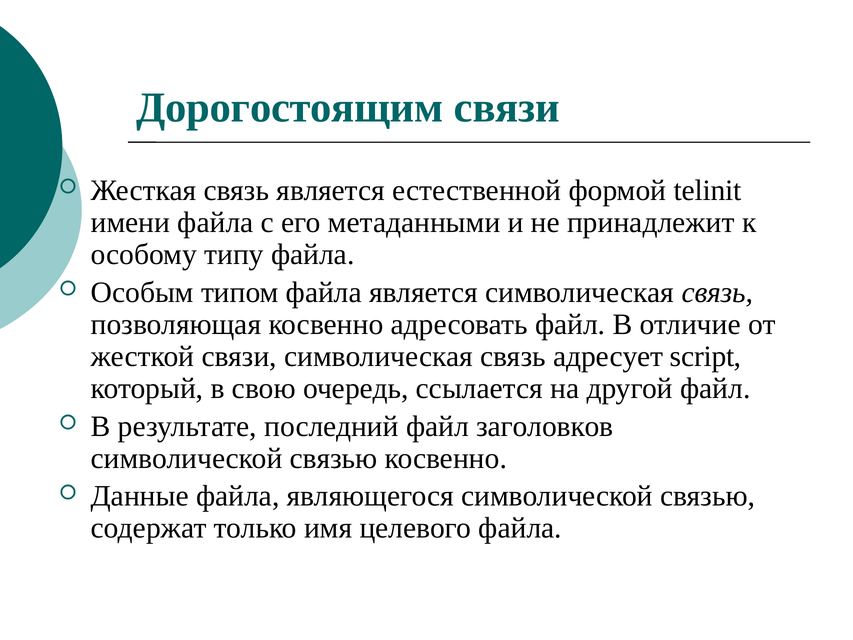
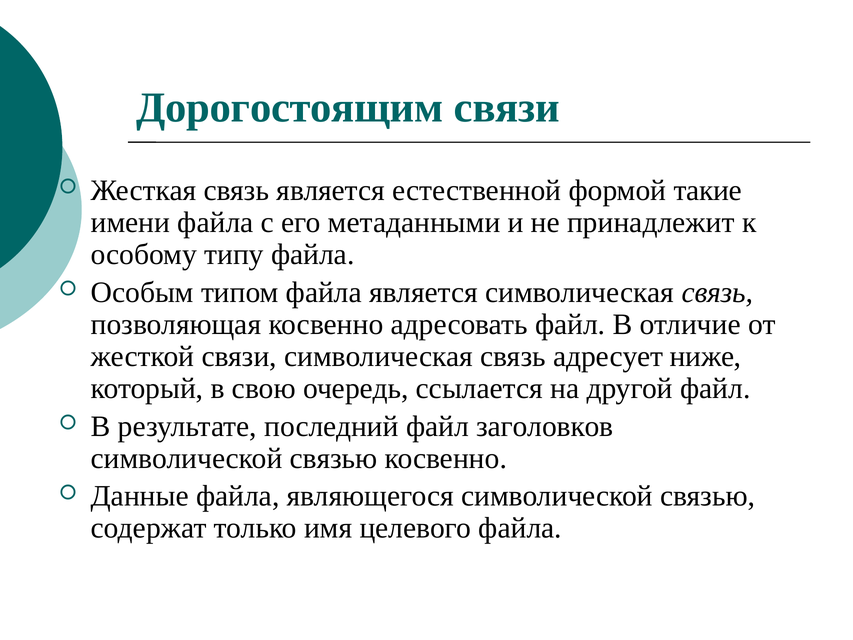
telinit: telinit -> такие
script: script -> ниже
